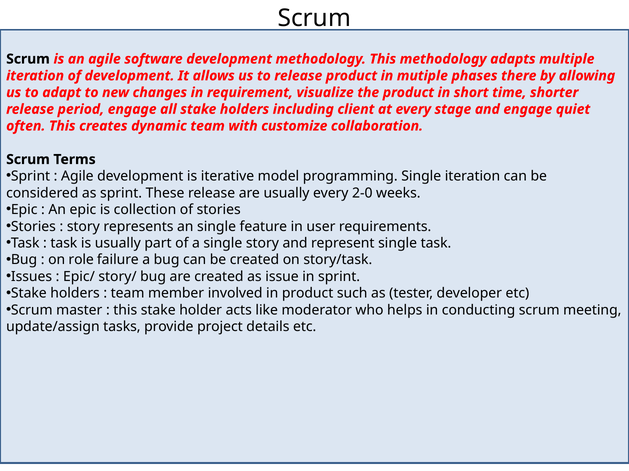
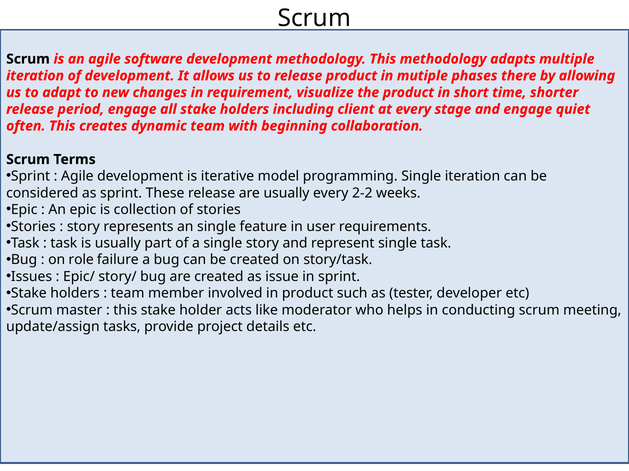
customize: customize -> beginning
2-0: 2-0 -> 2-2
